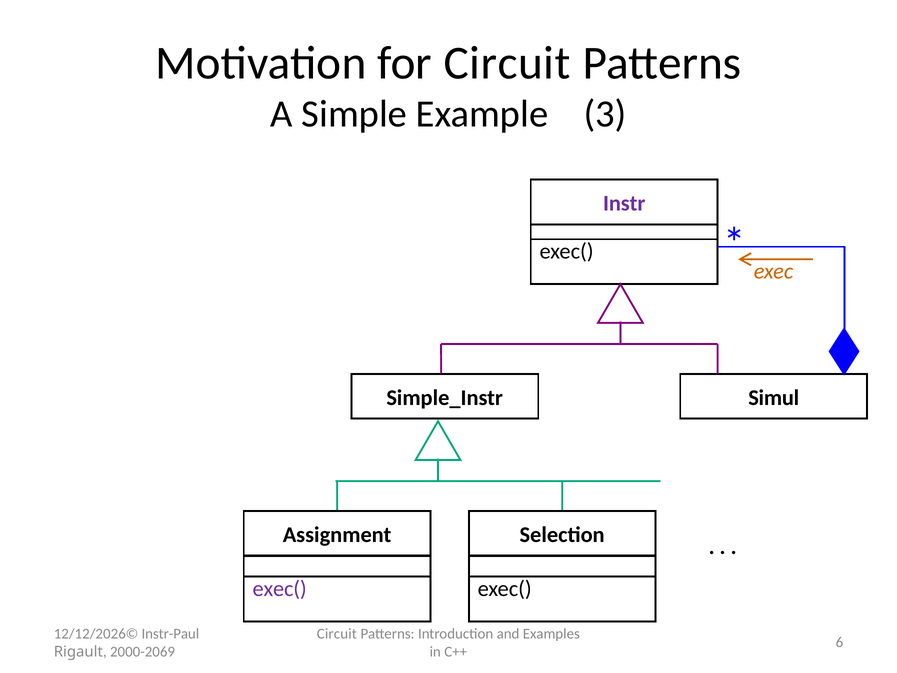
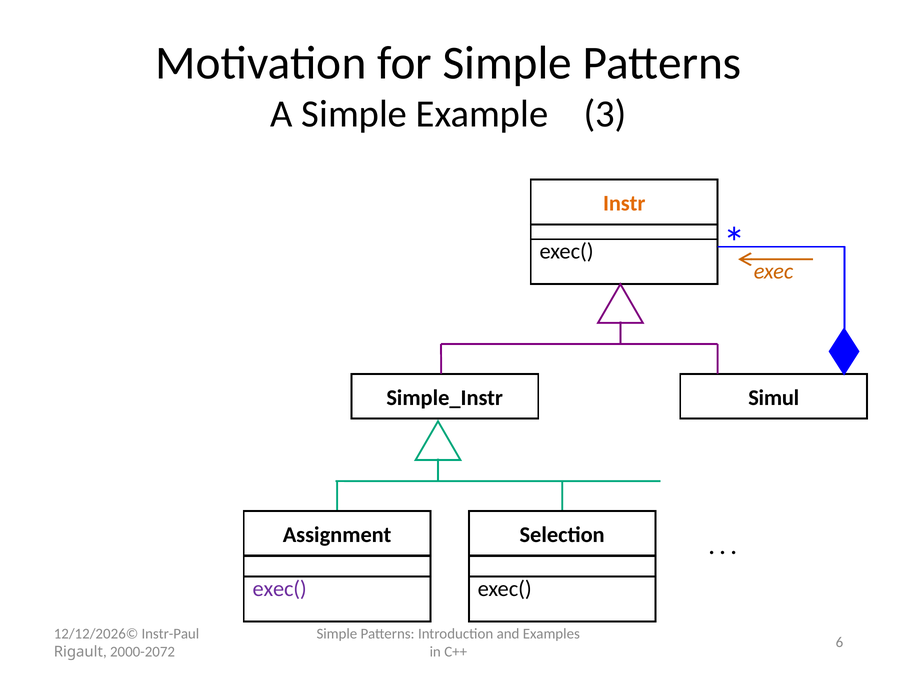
for Circuit: Circuit -> Simple
Instr colour: purple -> orange
Circuit at (337, 633): Circuit -> Simple
2000-2069: 2000-2069 -> 2000-2072
